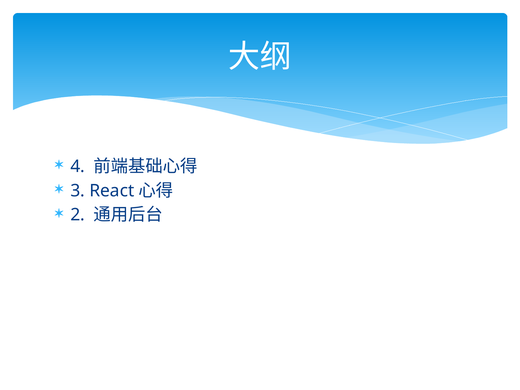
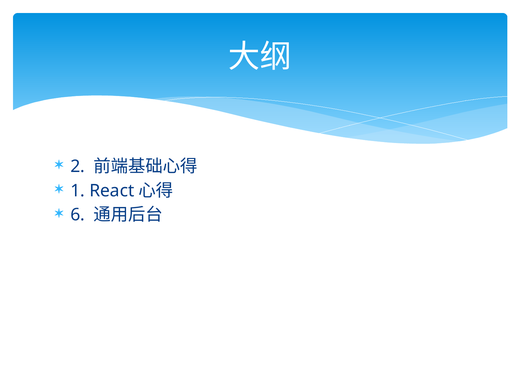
4: 4 -> 2
3: 3 -> 1
2: 2 -> 6
